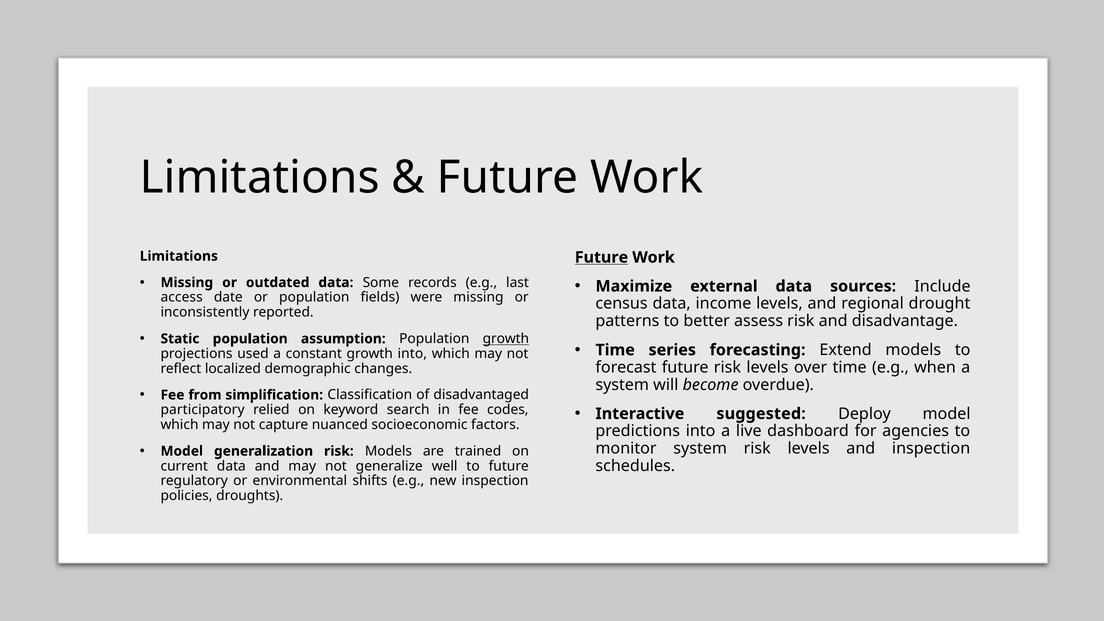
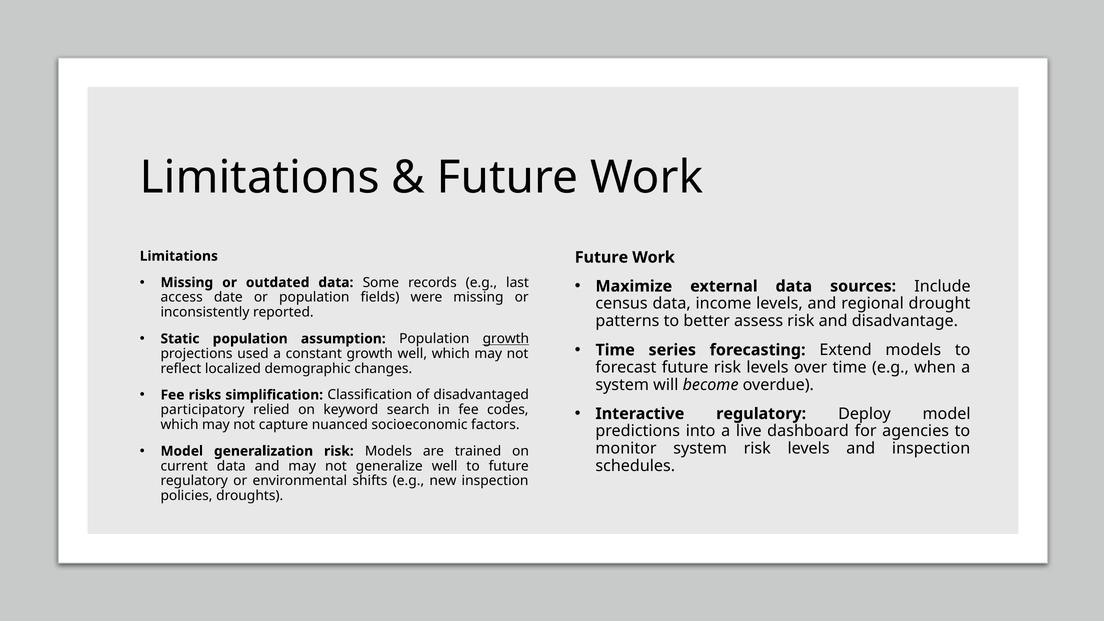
Future at (601, 257) underline: present -> none
growth into: into -> well
from: from -> risks
Interactive suggested: suggested -> regulatory
